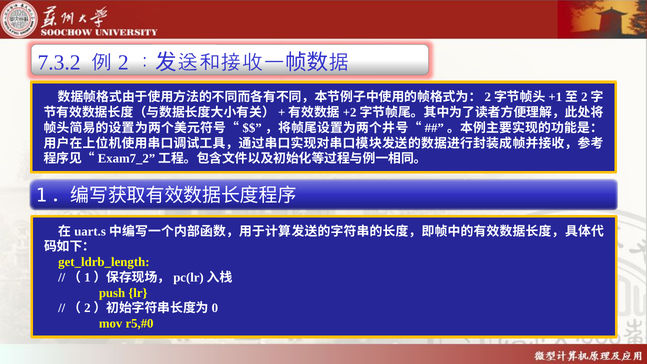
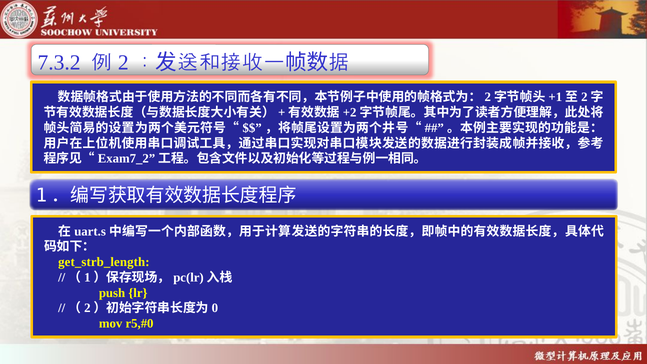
get_ldrb_length: get_ldrb_length -> get_strb_length
